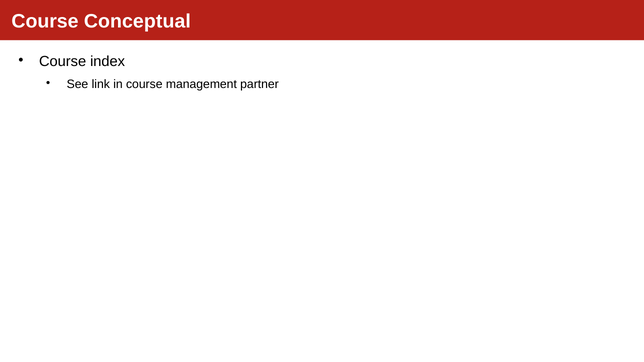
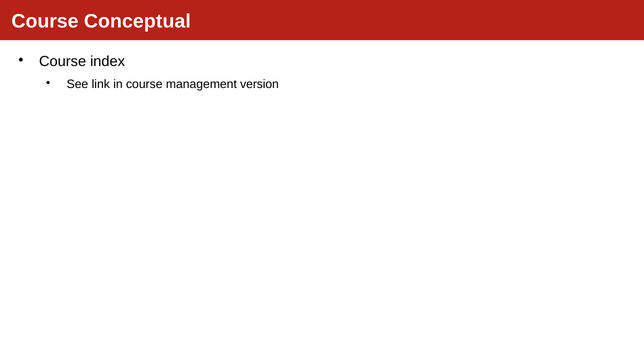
partner: partner -> version
